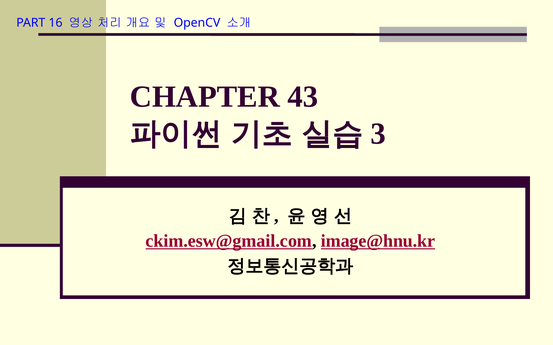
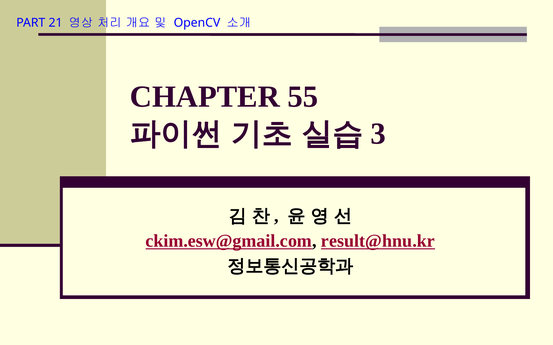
16: 16 -> 21
43: 43 -> 55
image@hnu.kr: image@hnu.kr -> result@hnu.kr
